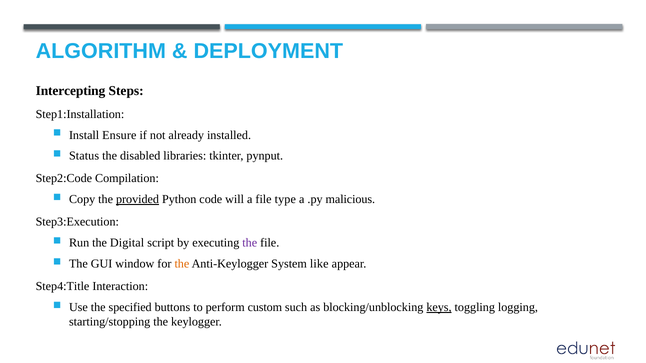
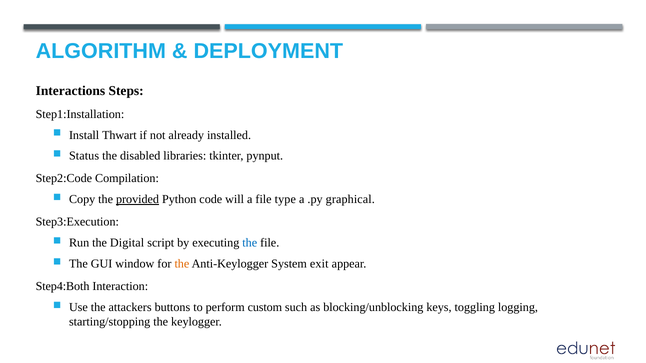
Intercepting: Intercepting -> Interactions
Ensure: Ensure -> Thwart
malicious: malicious -> graphical
the at (250, 243) colour: purple -> blue
like: like -> exit
Step4:Title: Step4:Title -> Step4:Both
specified: specified -> attackers
keys underline: present -> none
